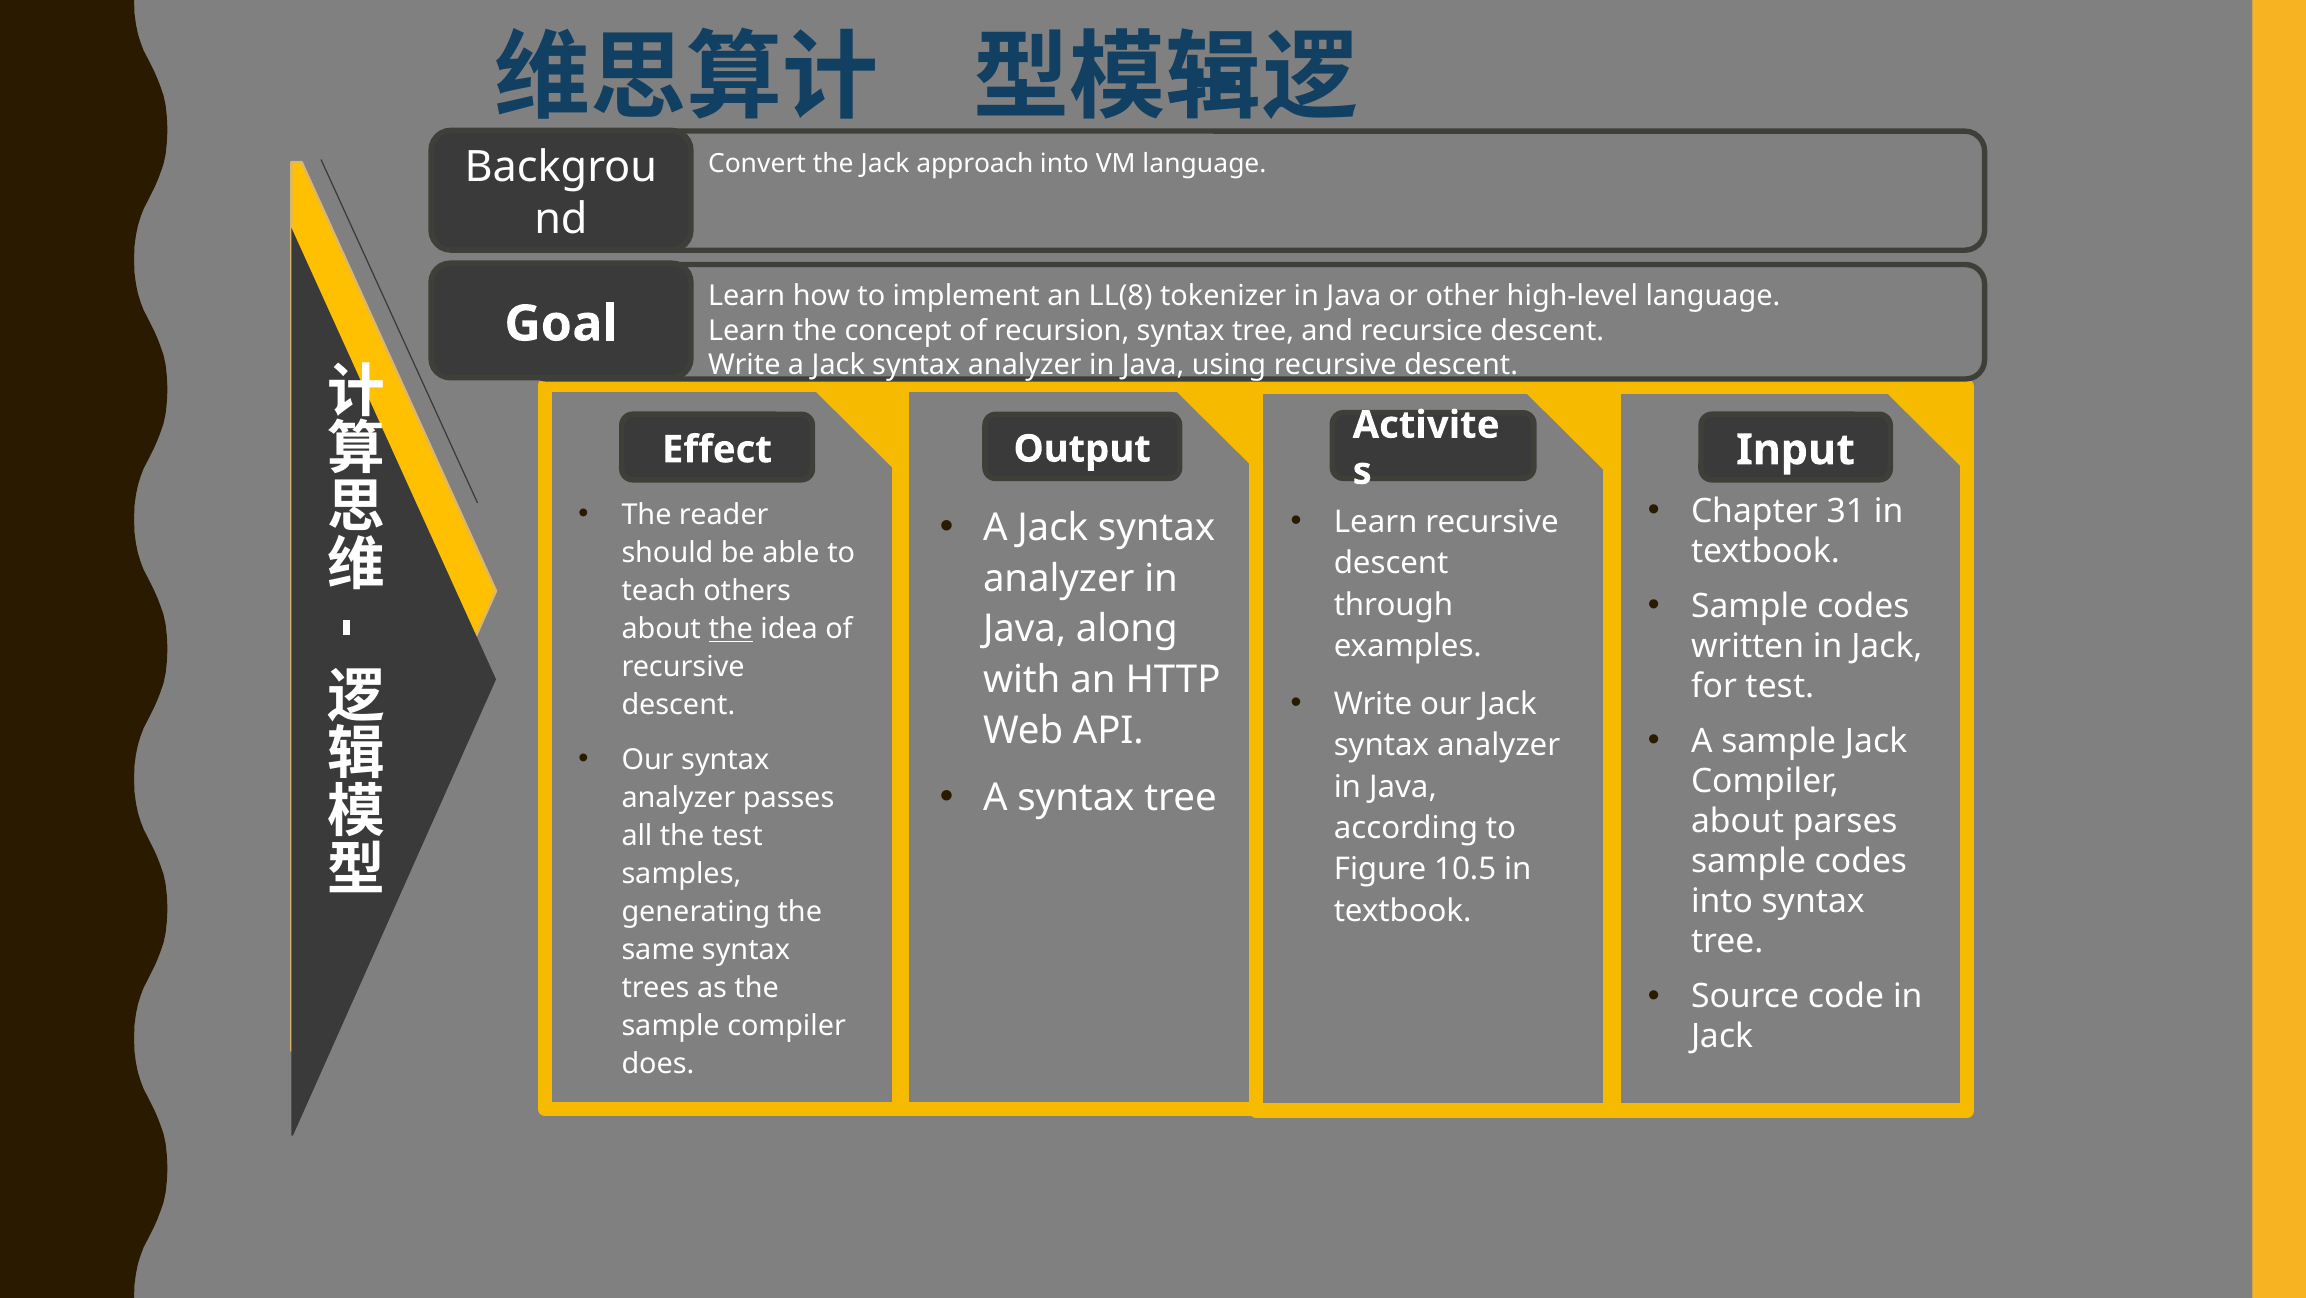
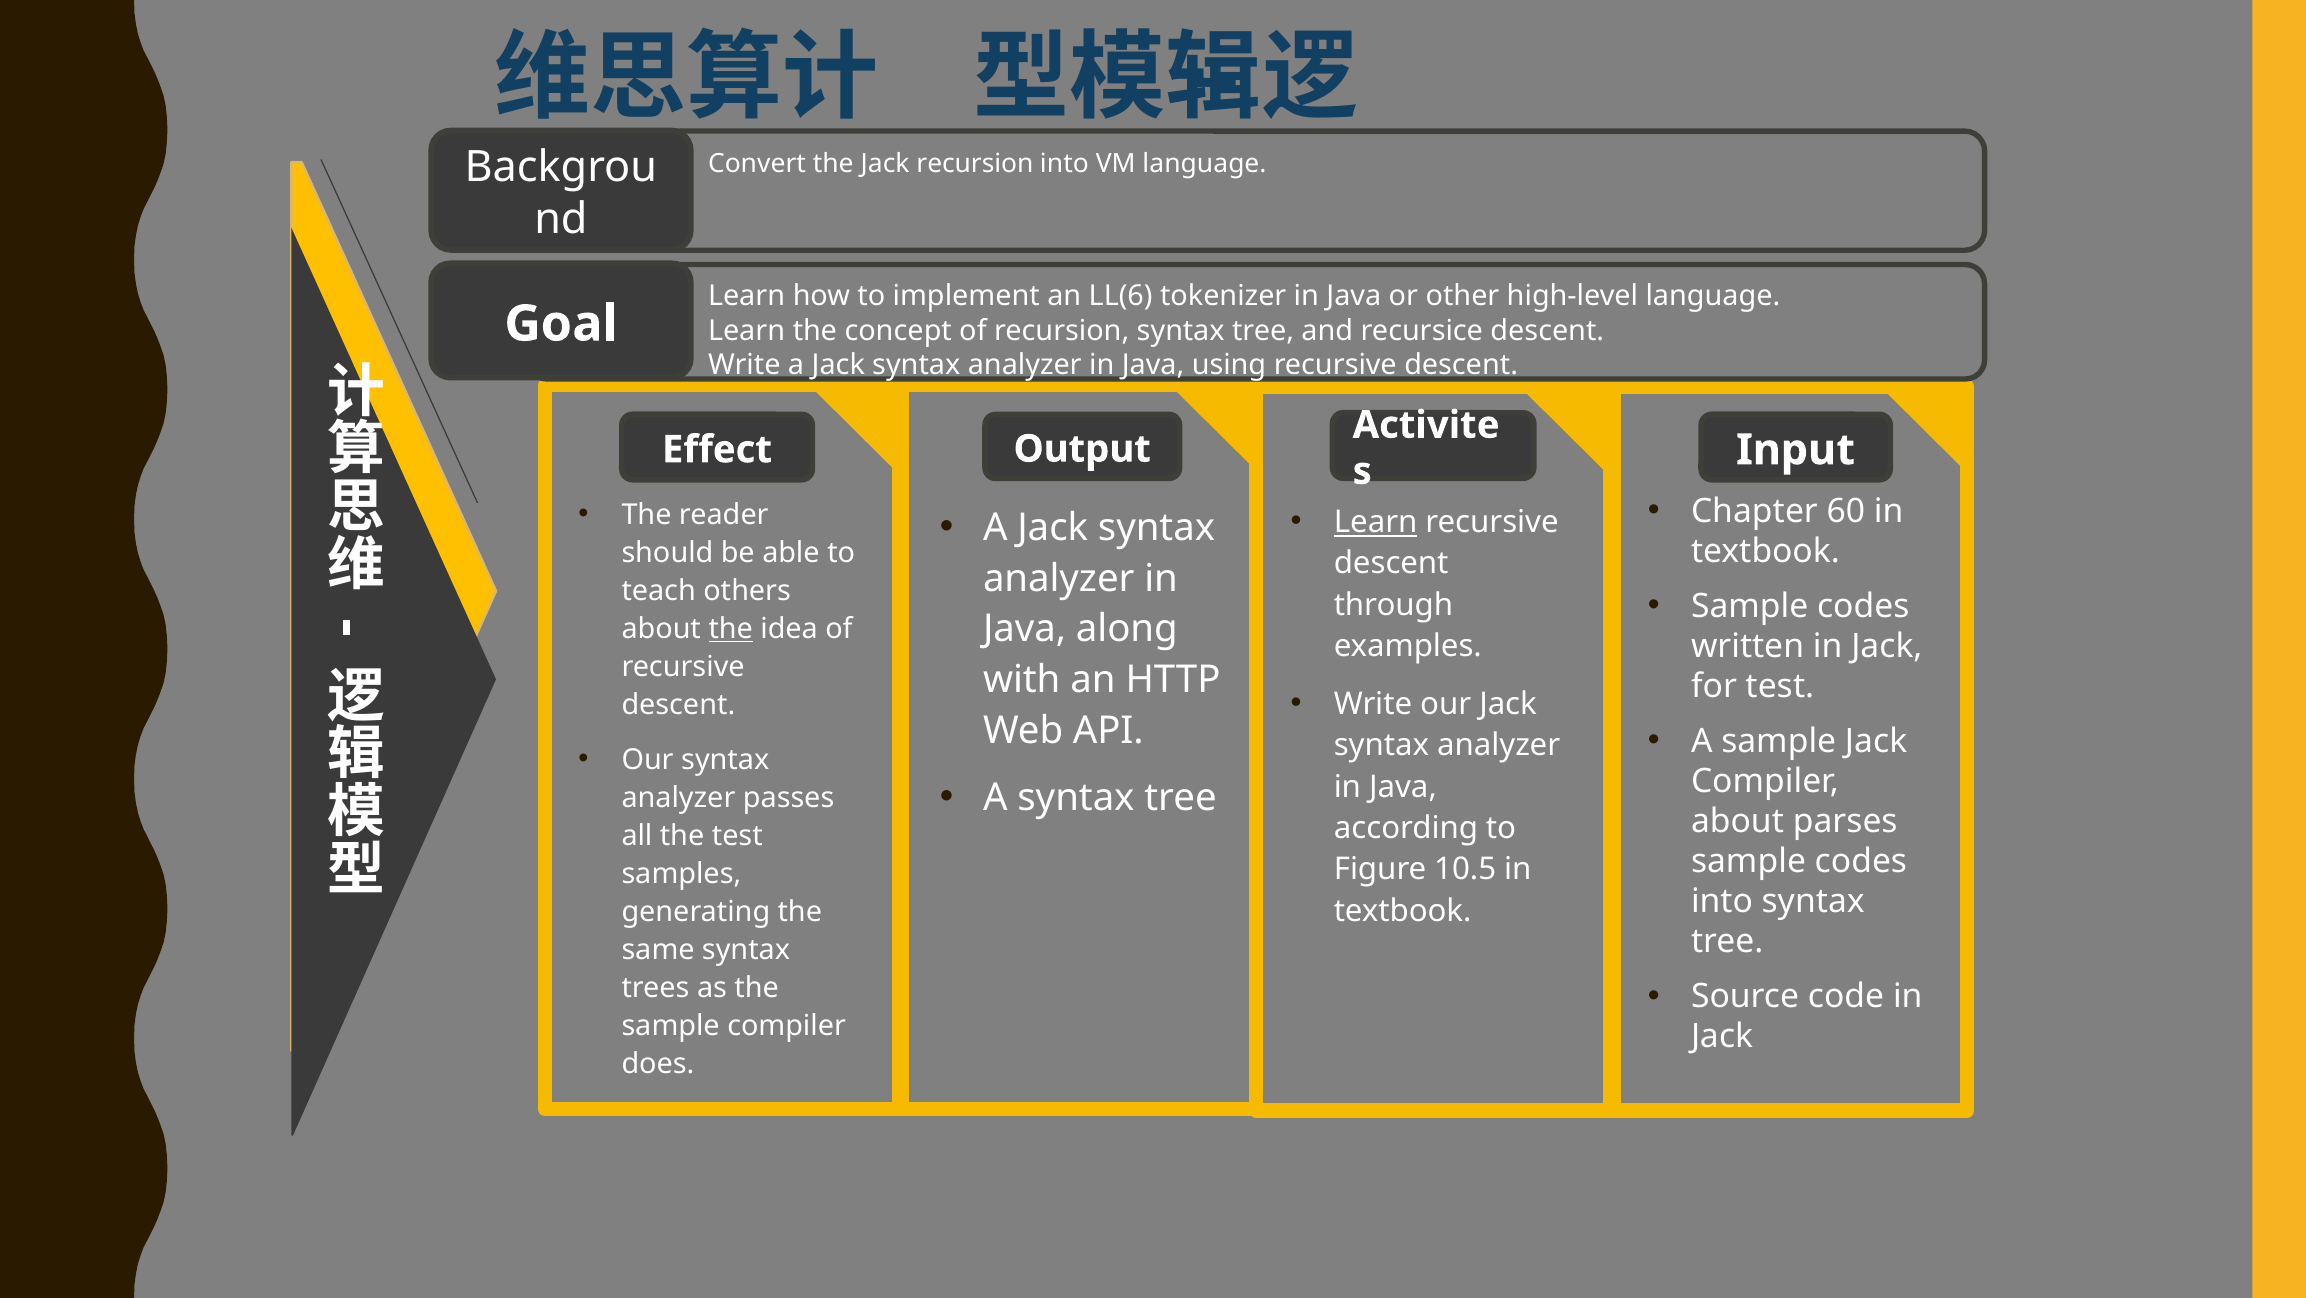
Jack approach: approach -> recursion
LL(8: LL(8 -> LL(6
31: 31 -> 60
Learn at (1376, 522) underline: none -> present
